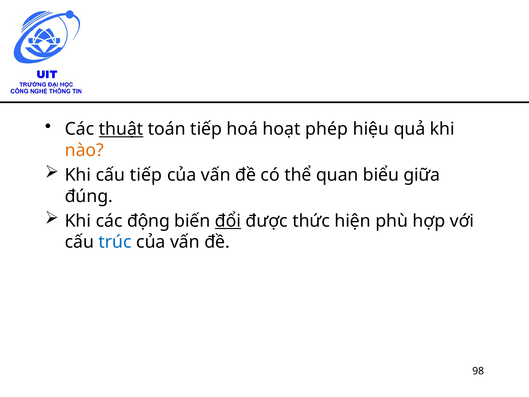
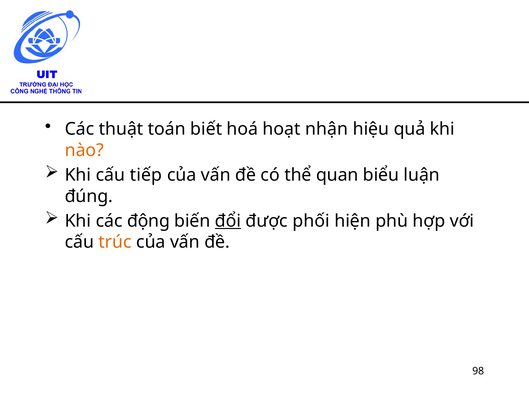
thuật underline: present -> none
toán tiếp: tiếp -> biết
phép: phép -> nhận
giữa: giữa -> luận
thức: thức -> phối
trúc colour: blue -> orange
